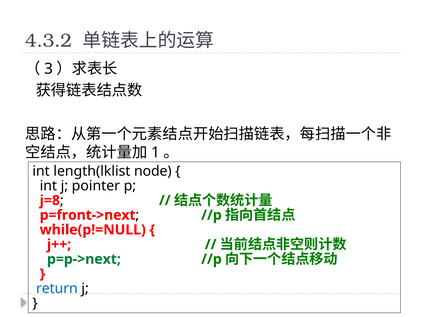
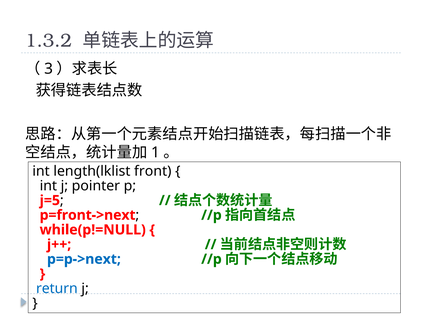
4.3.2: 4.3.2 -> 1.3.2
node: node -> front
j=8: j=8 -> j=5
p=p->next colour: green -> blue
